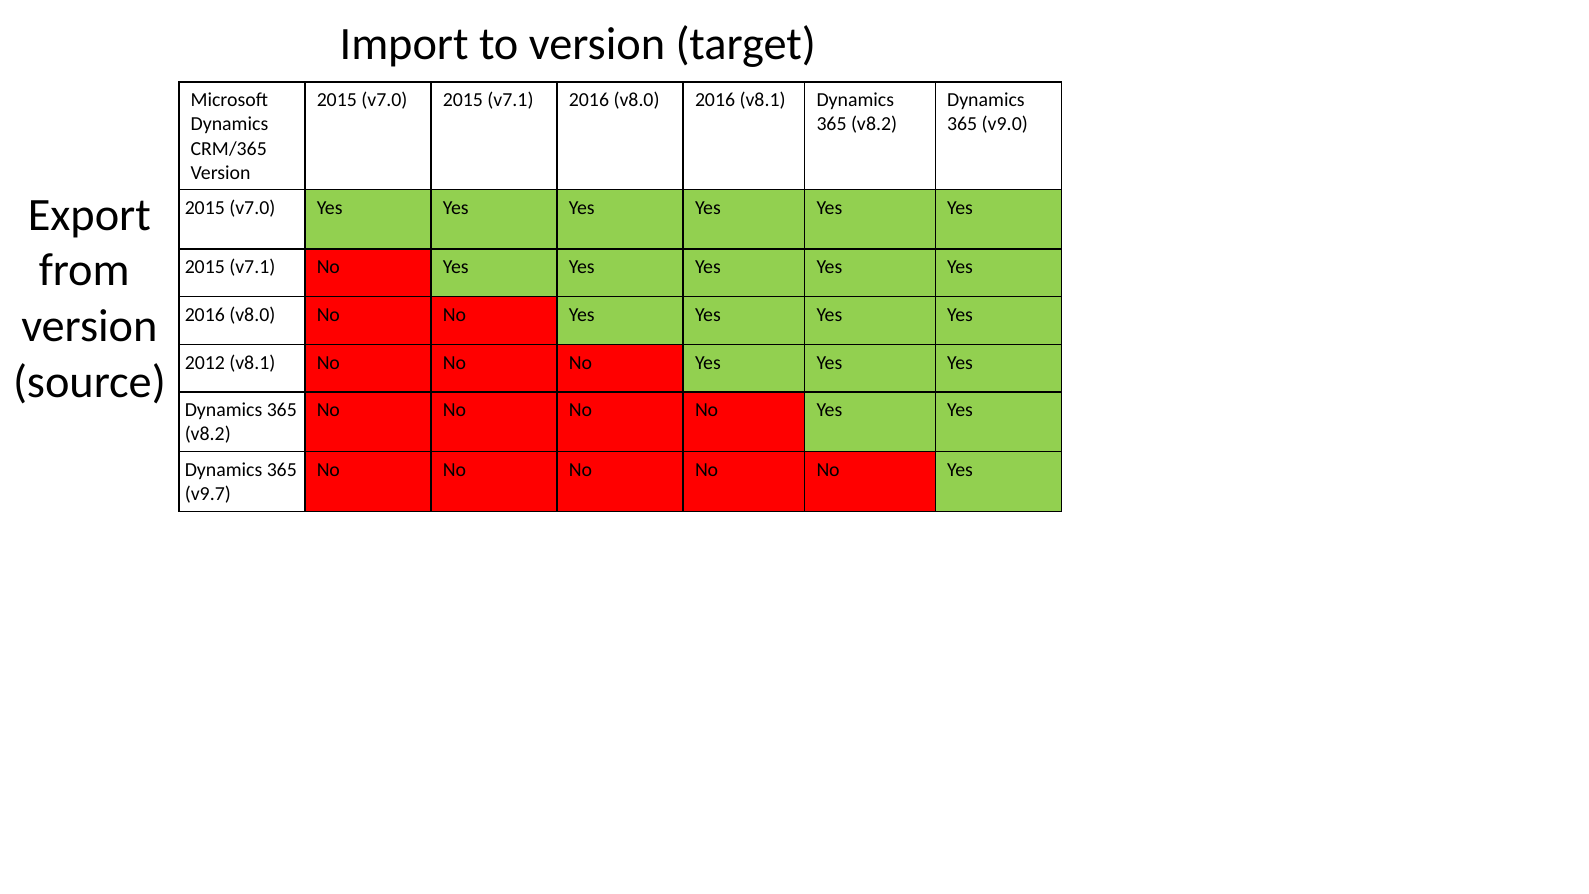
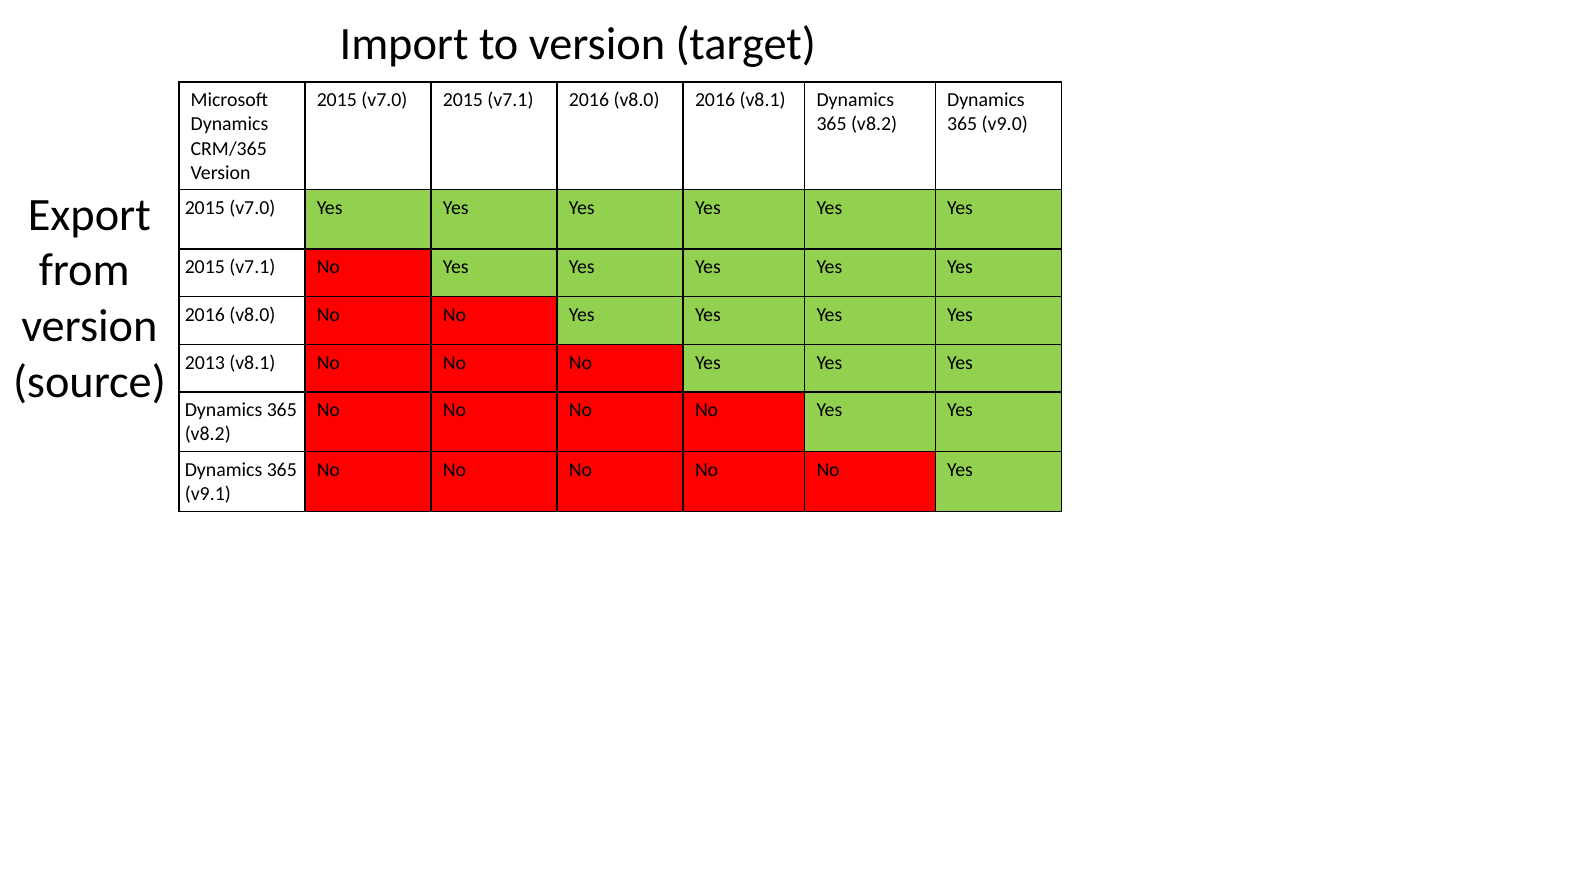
2012: 2012 -> 2013
v9.7: v9.7 -> v9.1
